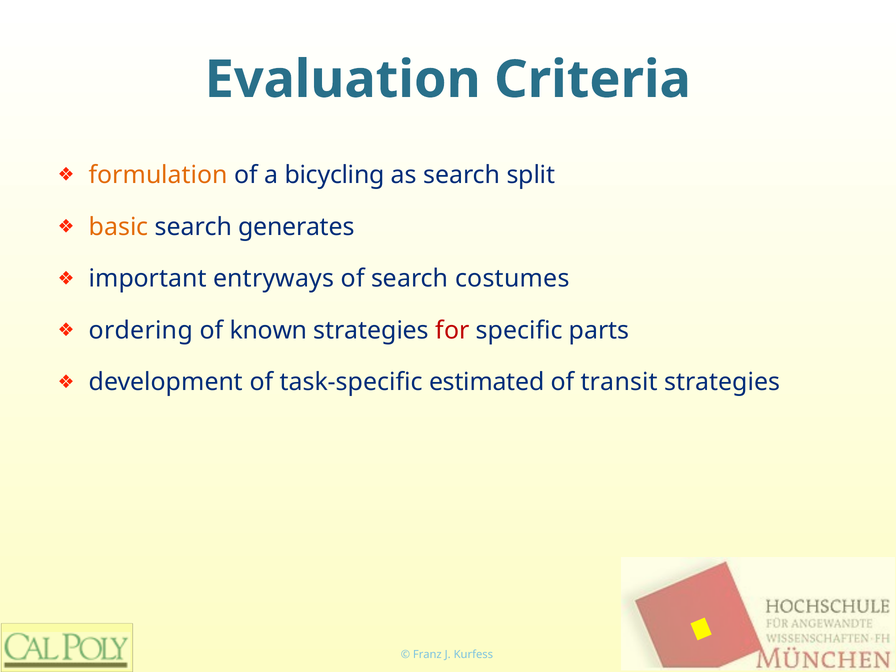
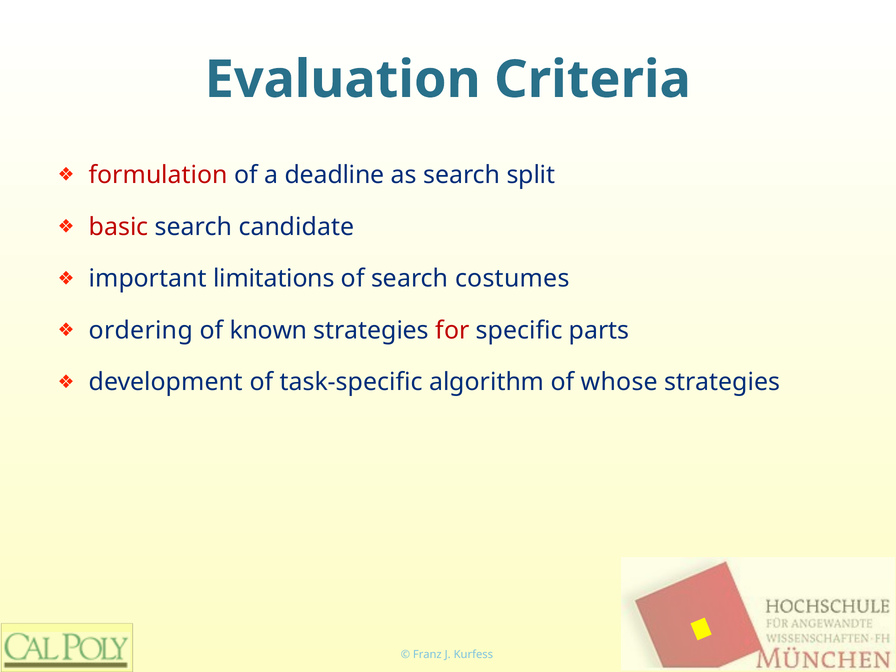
formulation colour: orange -> red
bicycling: bicycling -> deadline
basic colour: orange -> red
generates: generates -> candidate
entryways: entryways -> limitations
estimated: estimated -> algorithm
transit: transit -> whose
